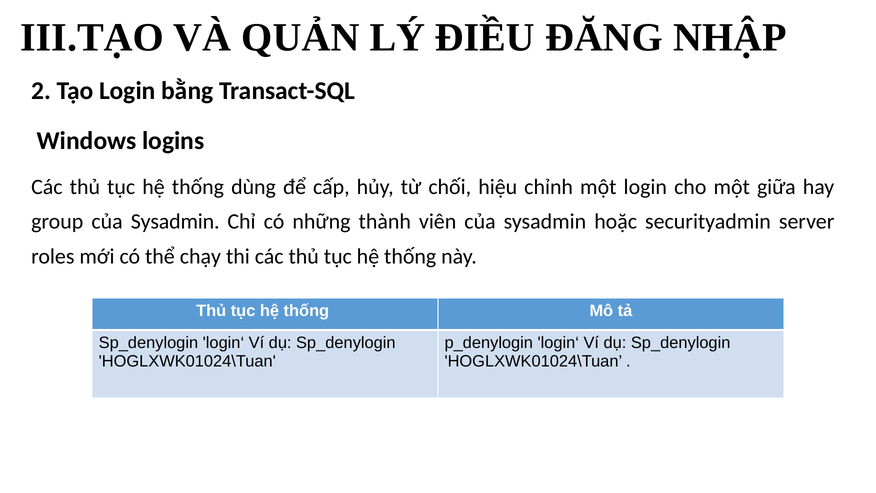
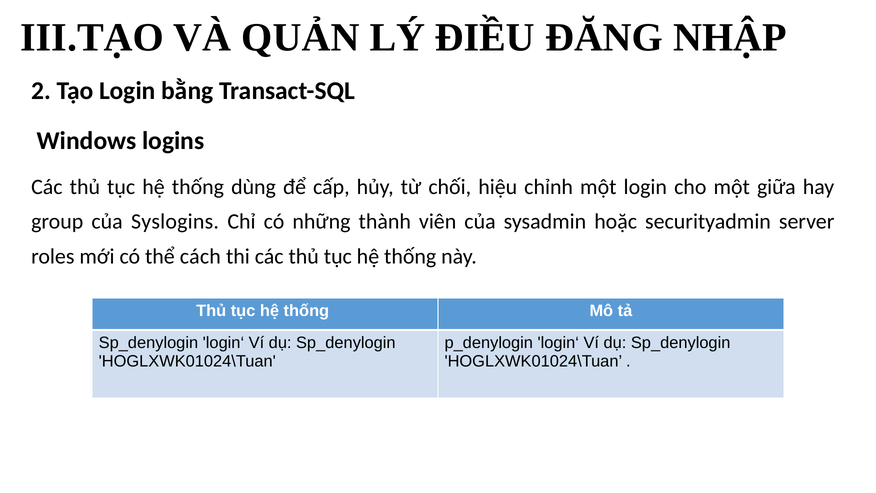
group của Sysadmin: Sysadmin -> Syslogins
chạy: chạy -> cách
